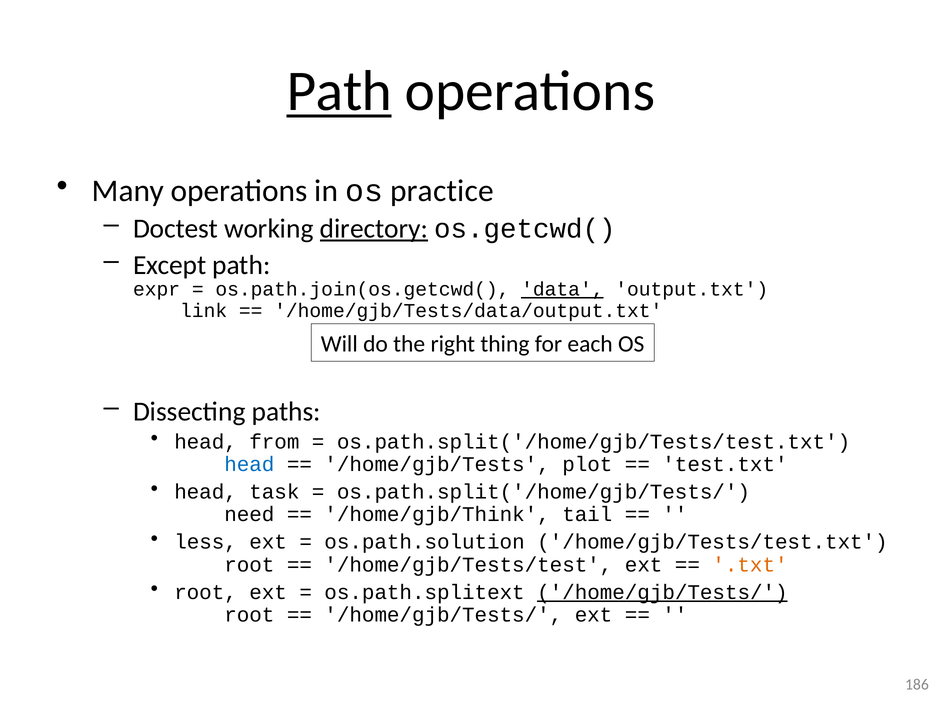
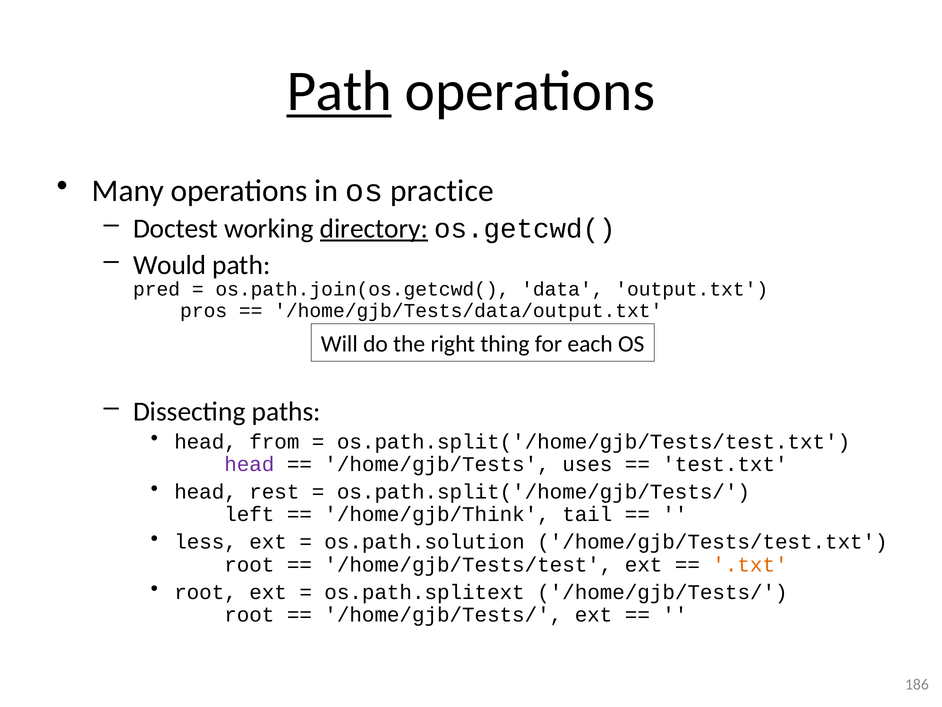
Except: Except -> Would
expr: expr -> pred
data underline: present -> none
link: link -> pros
head at (249, 464) colour: blue -> purple
plot: plot -> uses
task: task -> rest
need: need -> left
/home/gjb/Tests/ at (662, 592) underline: present -> none
